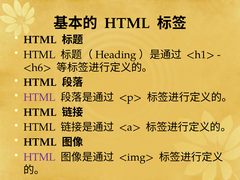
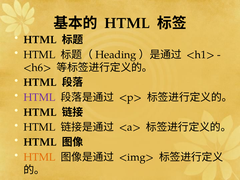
HTML at (39, 157) colour: purple -> orange
